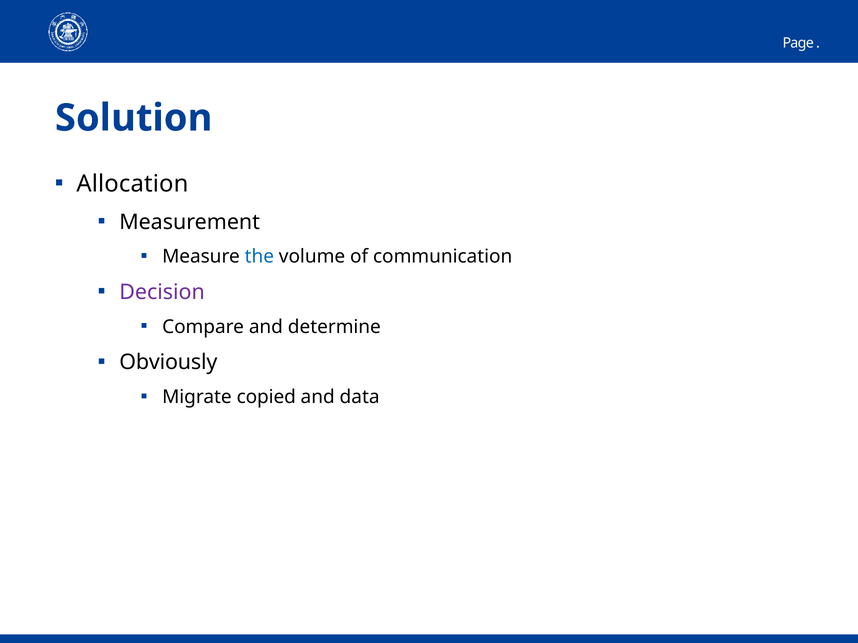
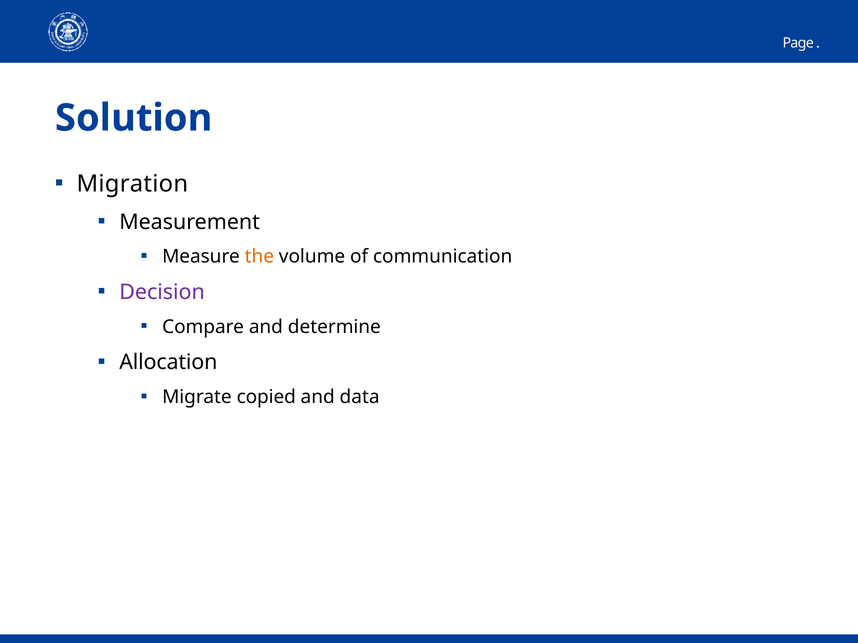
Allocation: Allocation -> Migration
the colour: blue -> orange
Obviously: Obviously -> Allocation
